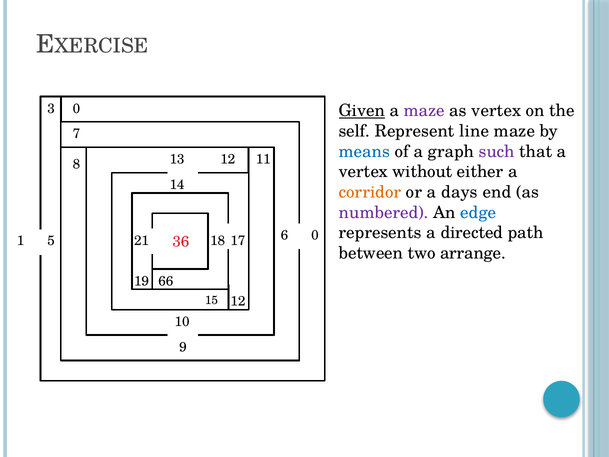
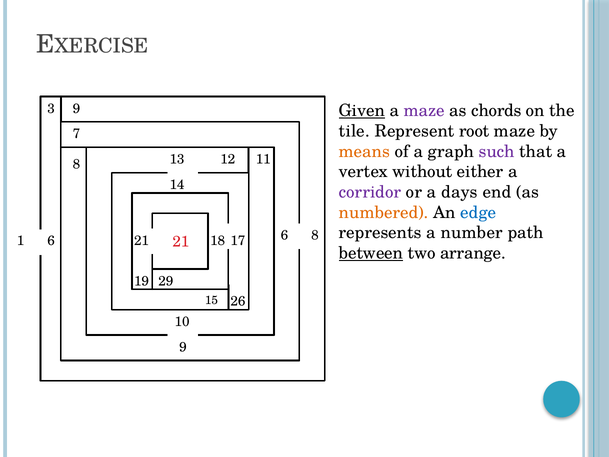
3 0: 0 -> 9
as vertex: vertex -> chords
self: self -> tile
line: line -> root
means colour: blue -> orange
corridor colour: orange -> purple
numbered colour: purple -> orange
directed: directed -> number
1 5: 5 -> 6
21 36: 36 -> 21
6 0: 0 -> 8
between underline: none -> present
66: 66 -> 29
15 12: 12 -> 26
